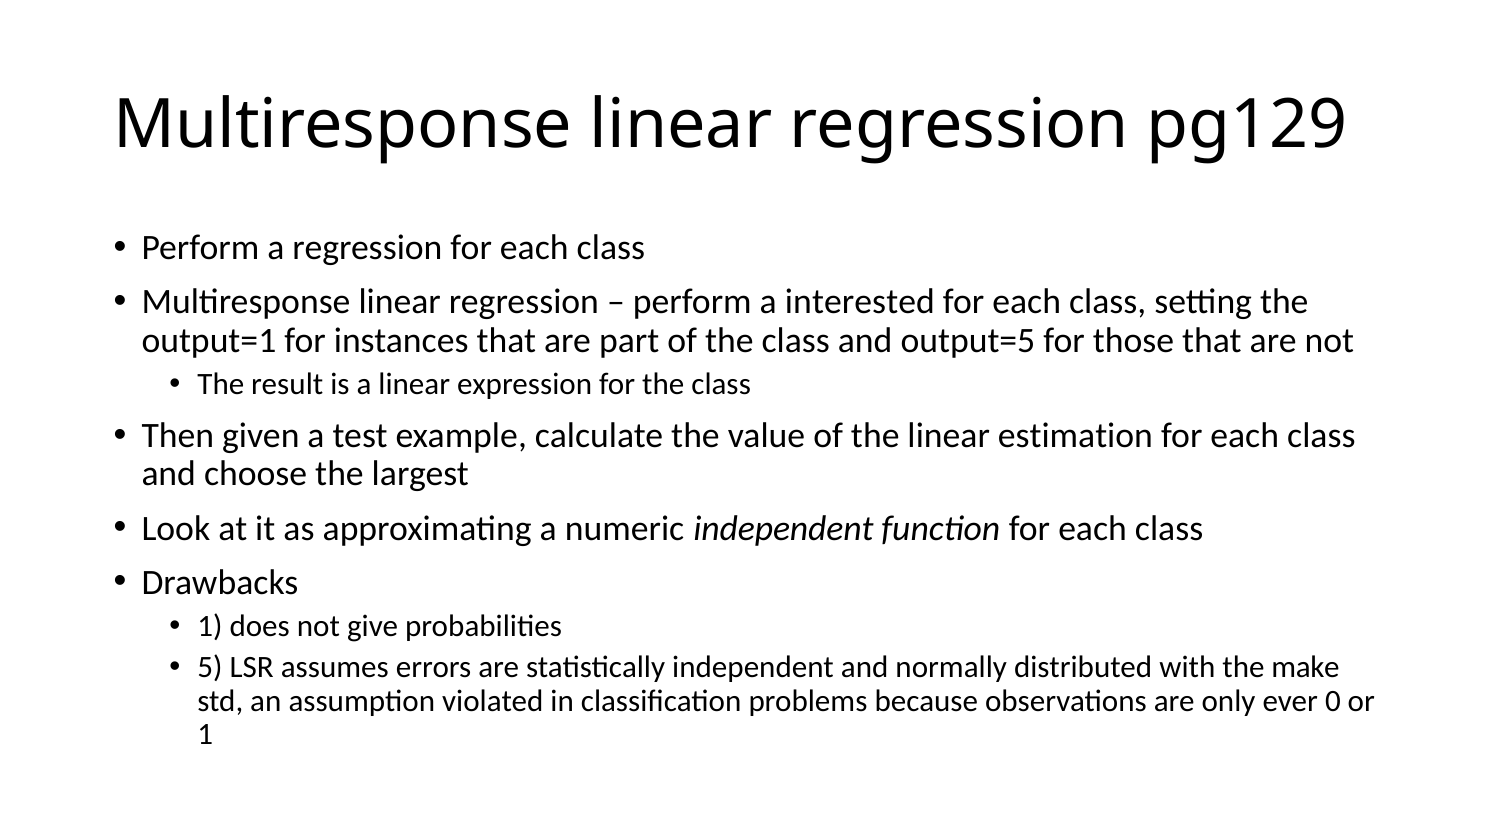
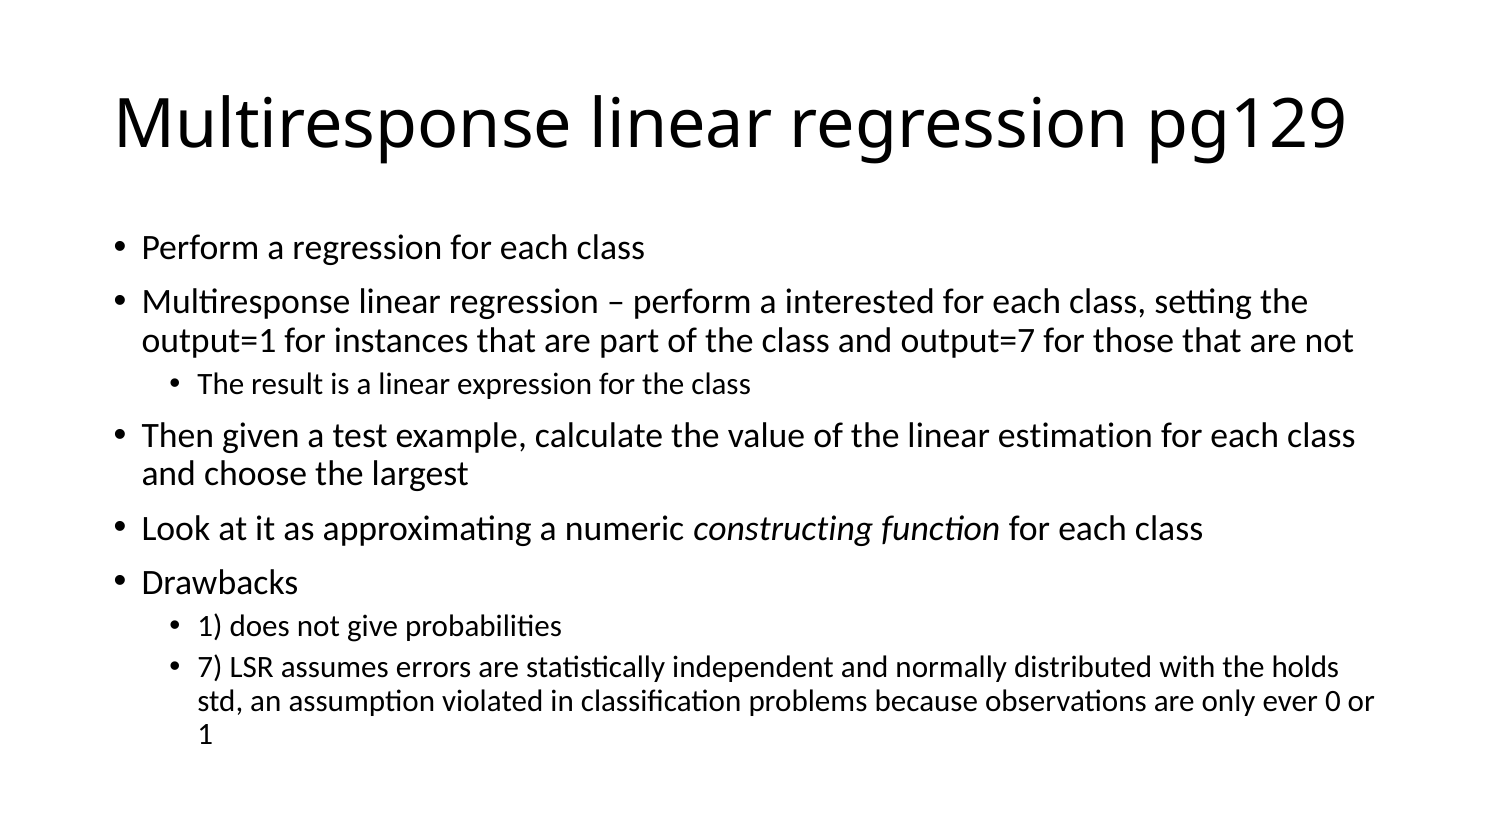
output=5: output=5 -> output=7
numeric independent: independent -> constructing
5: 5 -> 7
make: make -> holds
